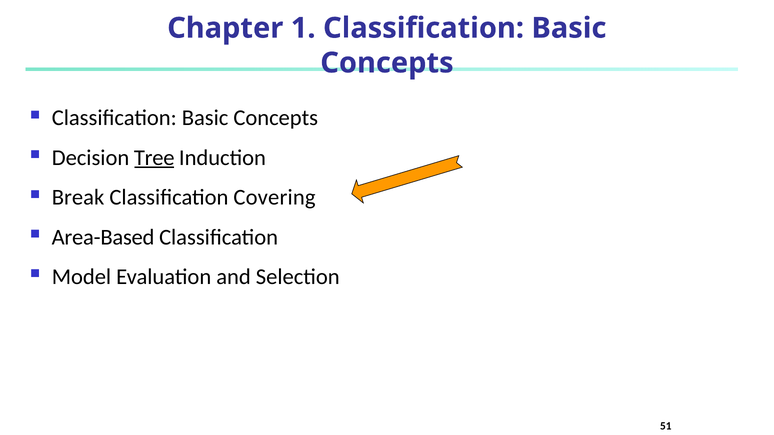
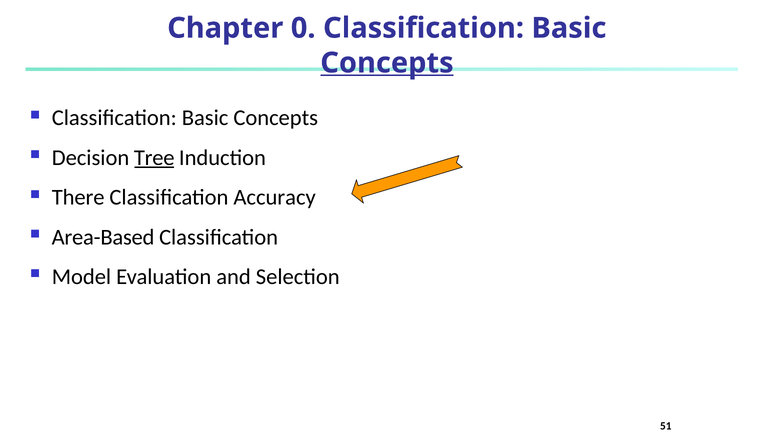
1: 1 -> 0
Concepts at (387, 63) underline: none -> present
Break: Break -> There
Covering: Covering -> Accuracy
